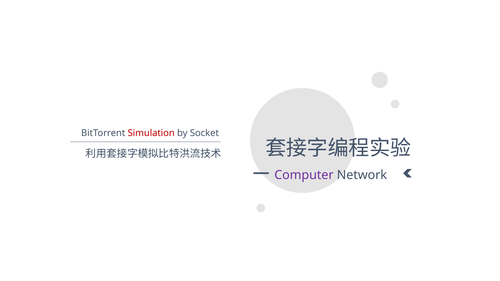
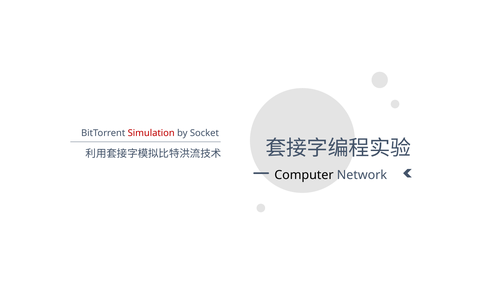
Computer colour: purple -> black
